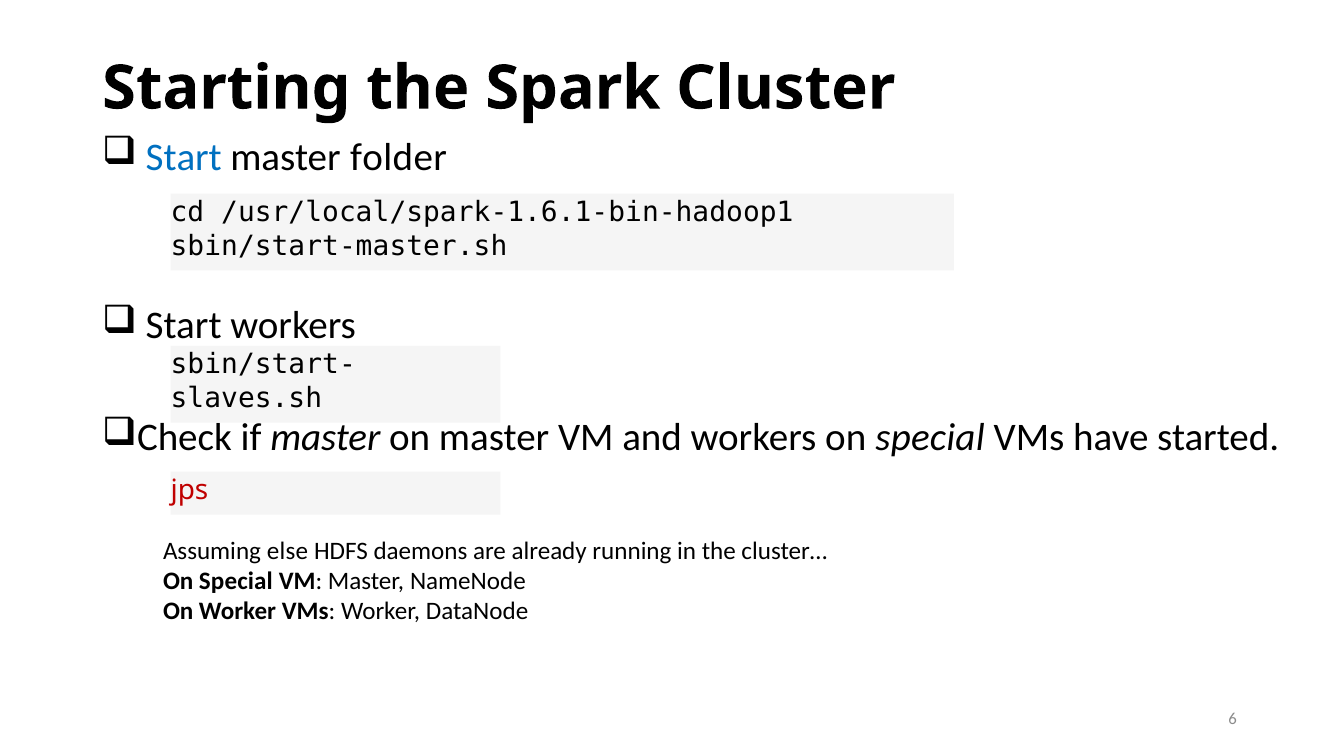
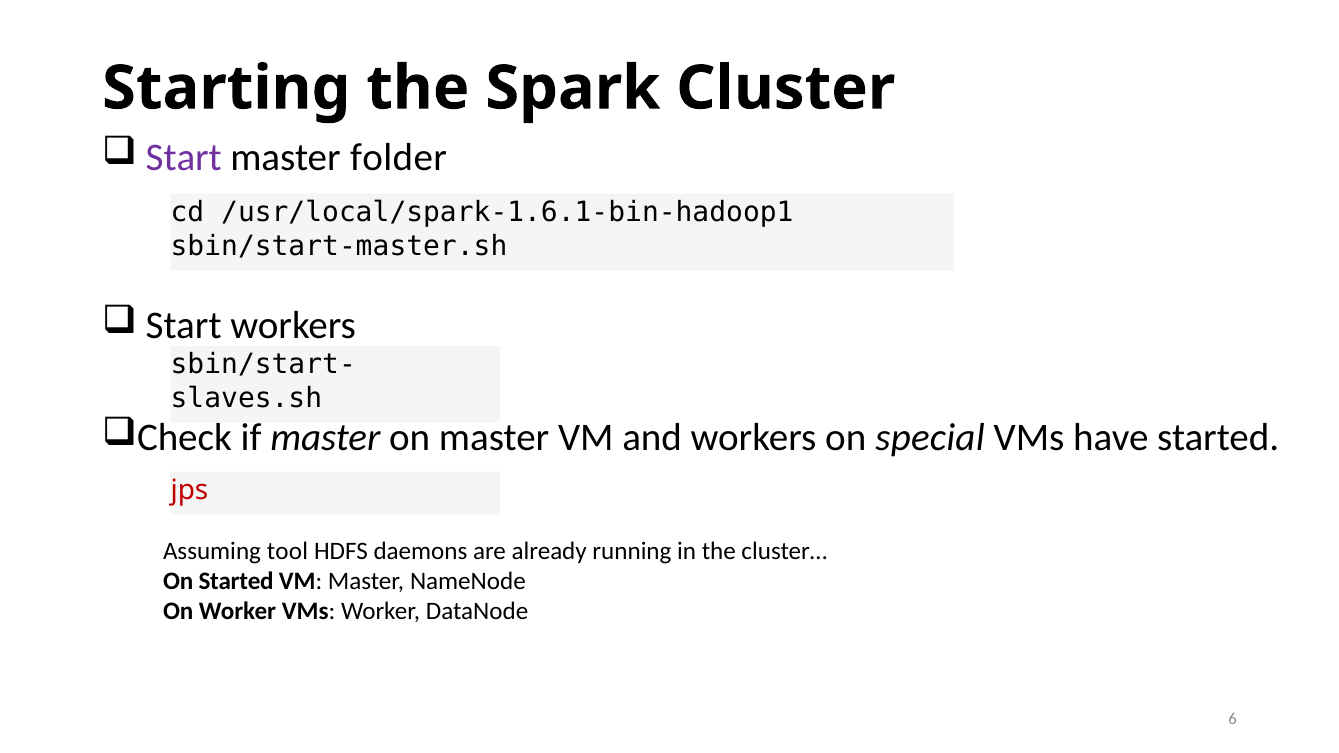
Start at (184, 158) colour: blue -> purple
else: else -> tool
Special at (236, 581): Special -> Started
